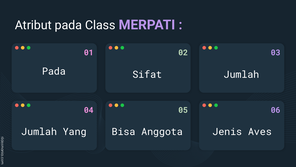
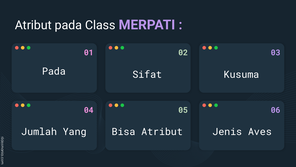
Jumlah at (241, 75): Jumlah -> Kusuma
Bisa Anggota: Anggota -> Atribut
